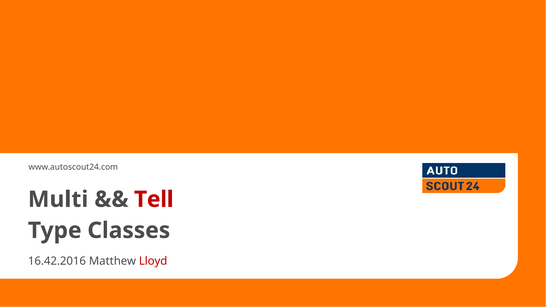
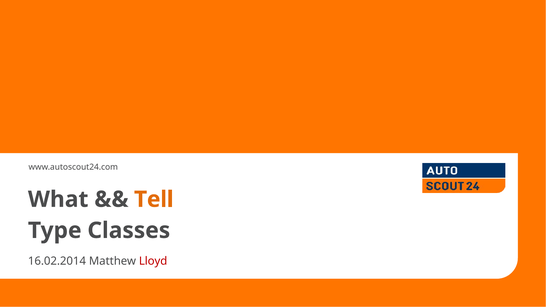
Multi: Multi -> What
Tell colour: red -> orange
16.42.2016: 16.42.2016 -> 16.02.2014
